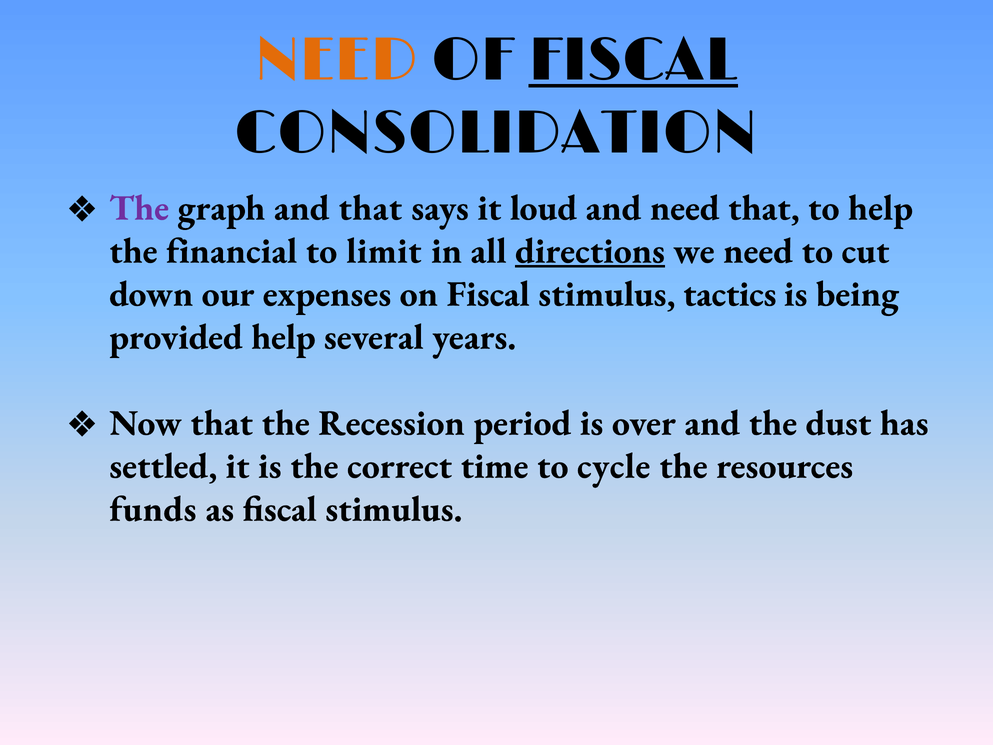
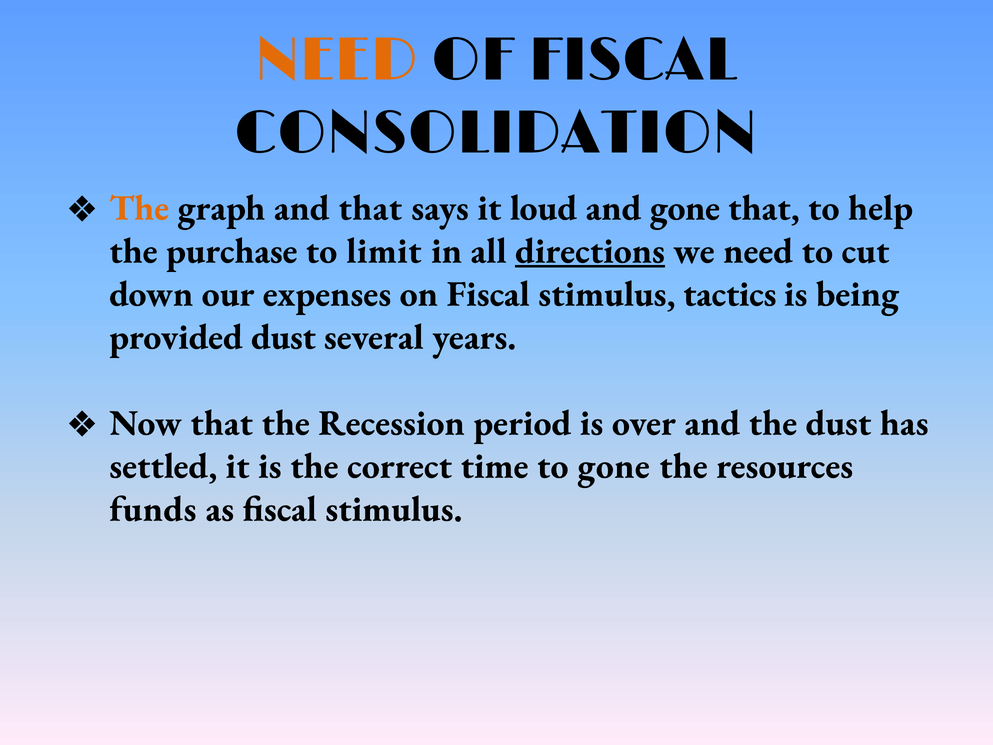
FISCAL at (633, 60) underline: present -> none
The at (139, 208) colour: purple -> orange
and need: need -> gone
financial: financial -> purchase
provided help: help -> dust
to cycle: cycle -> gone
